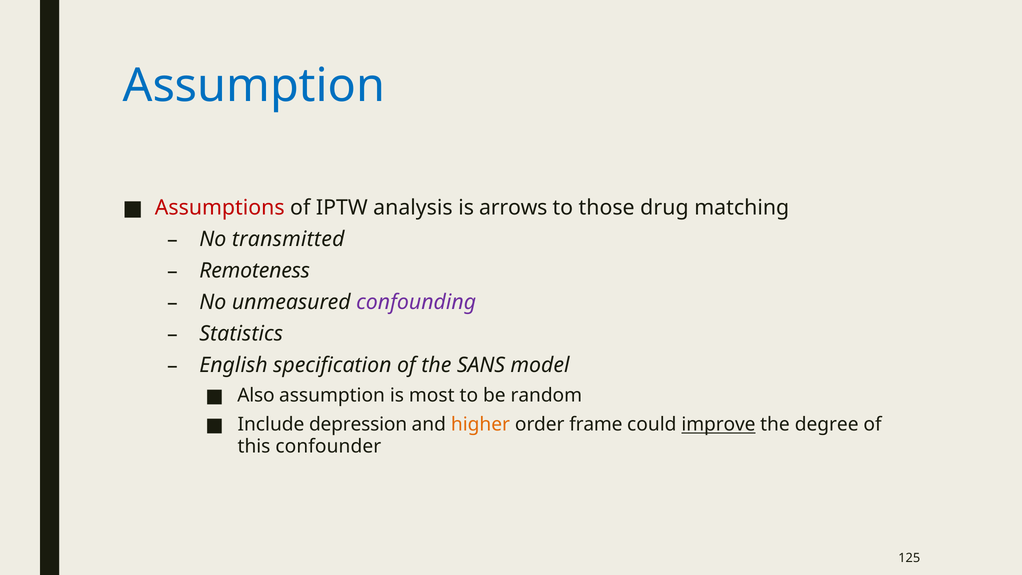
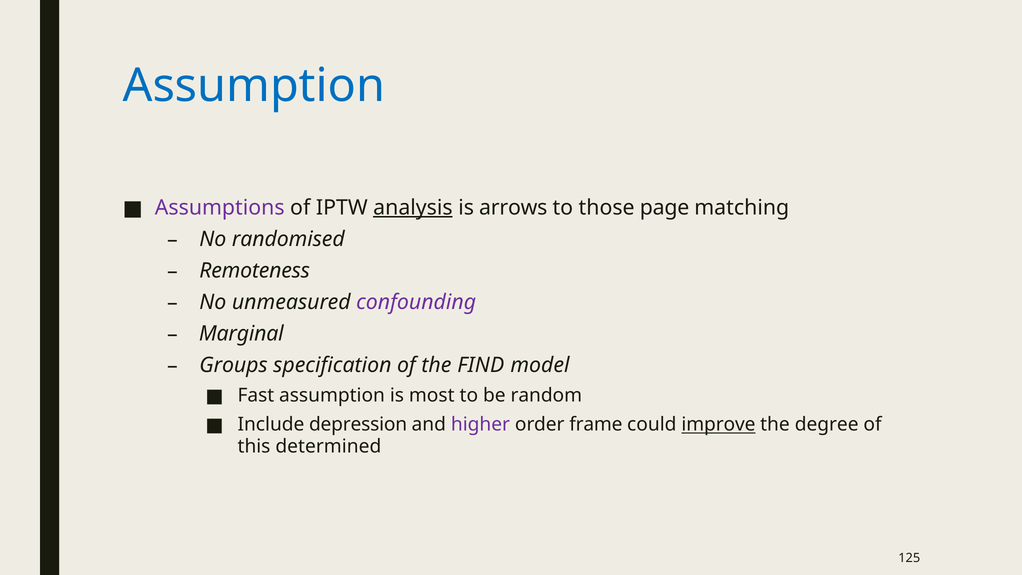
Assumptions colour: red -> purple
analysis underline: none -> present
drug: drug -> page
transmitted: transmitted -> randomised
Statistics: Statistics -> Marginal
English: English -> Groups
SANS: SANS -> FIND
Also: Also -> Fast
higher colour: orange -> purple
confounder: confounder -> determined
